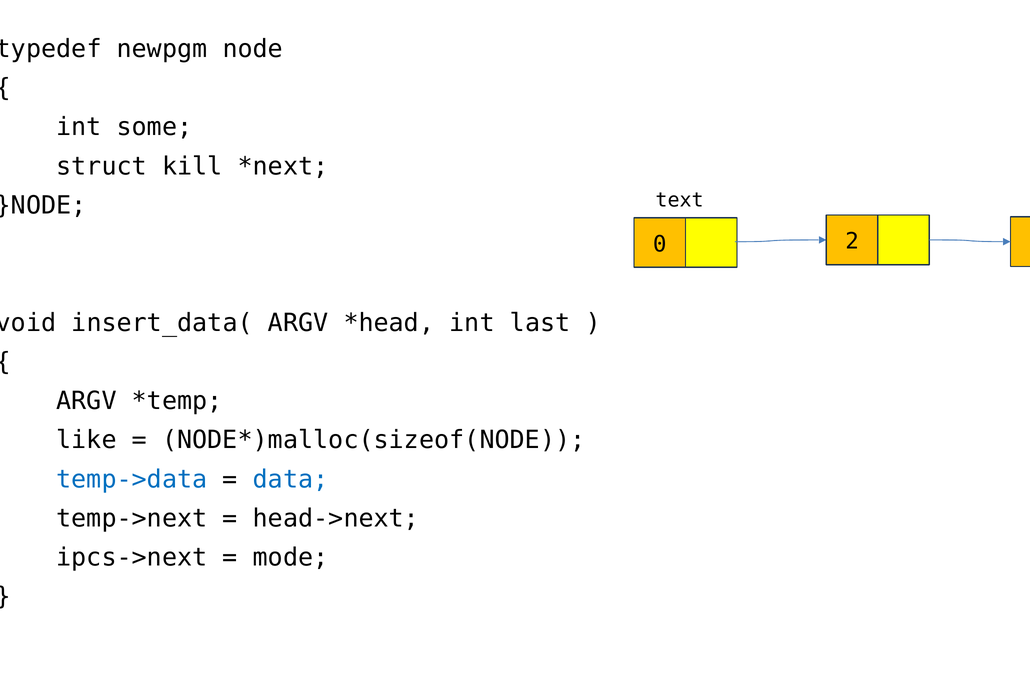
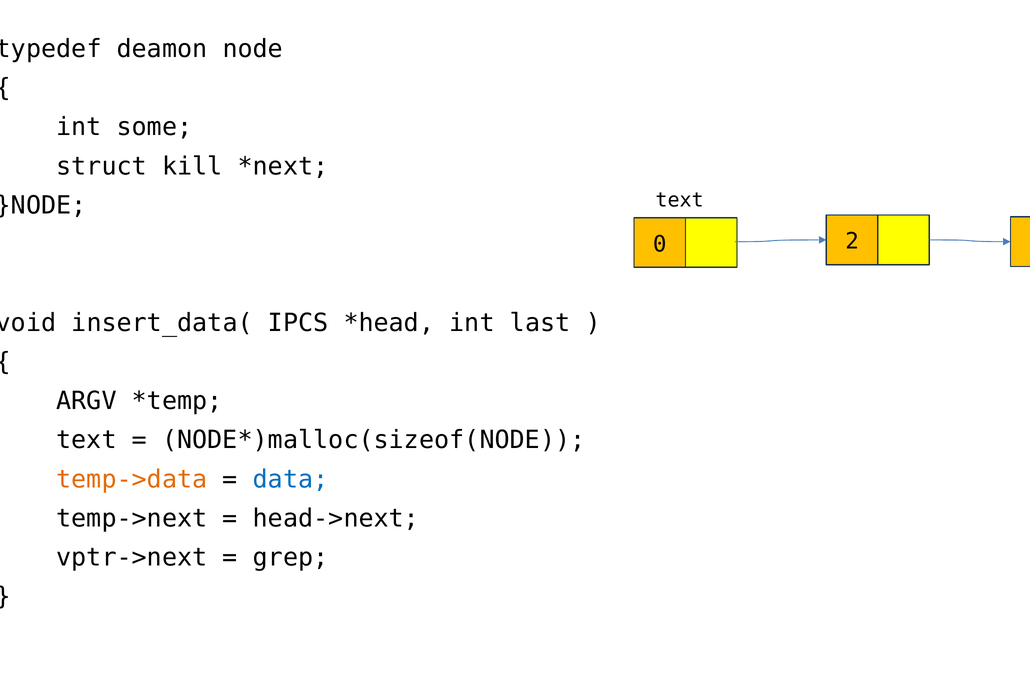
newpgm: newpgm -> deamon
insert_data( ARGV: ARGV -> IPCS
like at (86, 440): like -> text
temp->data colour: blue -> orange
ipcs->next: ipcs->next -> vptr->next
mode: mode -> grep
